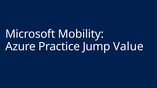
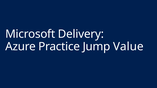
Mobility: Mobility -> Delivery
